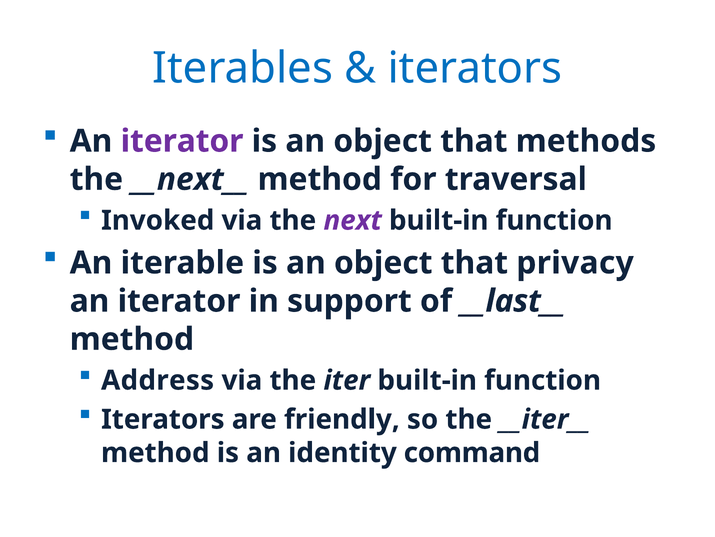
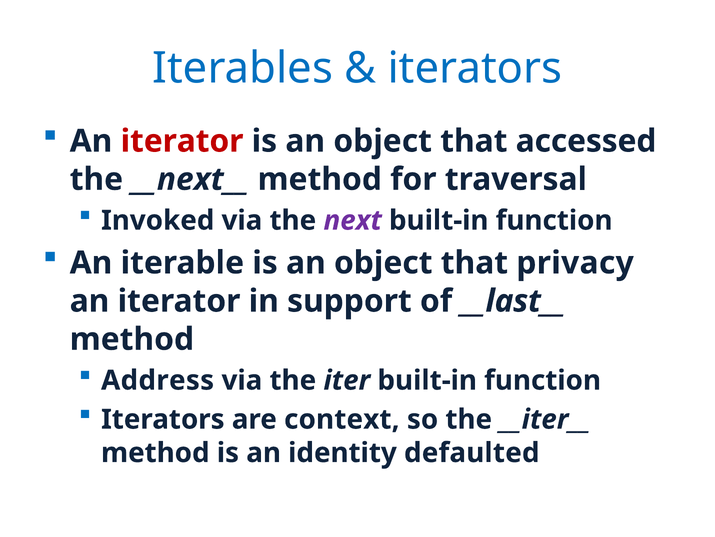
iterator at (182, 141) colour: purple -> red
methods: methods -> accessed
friendly: friendly -> context
command: command -> defaulted
